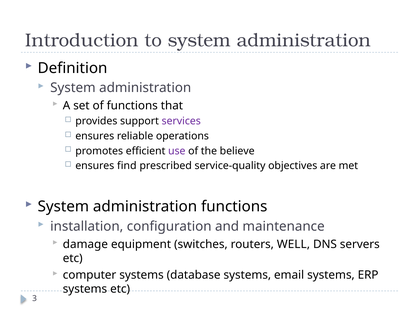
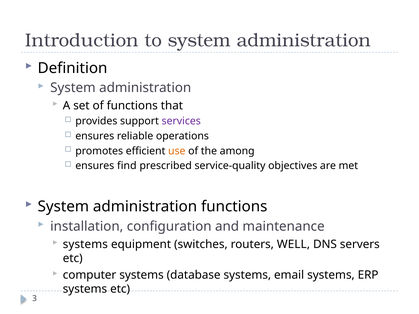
use colour: purple -> orange
believe: believe -> among
damage at (85, 244): damage -> systems
